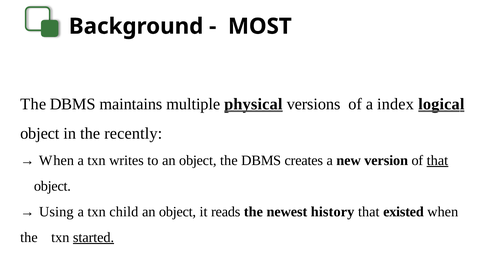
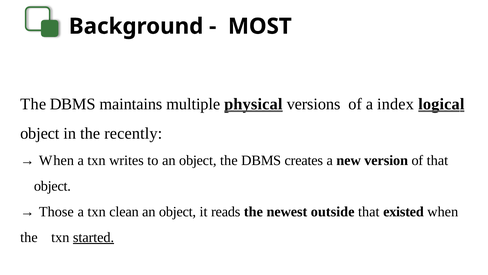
that at (437, 160) underline: present -> none
Using: Using -> Those
child: child -> clean
history: history -> outside
